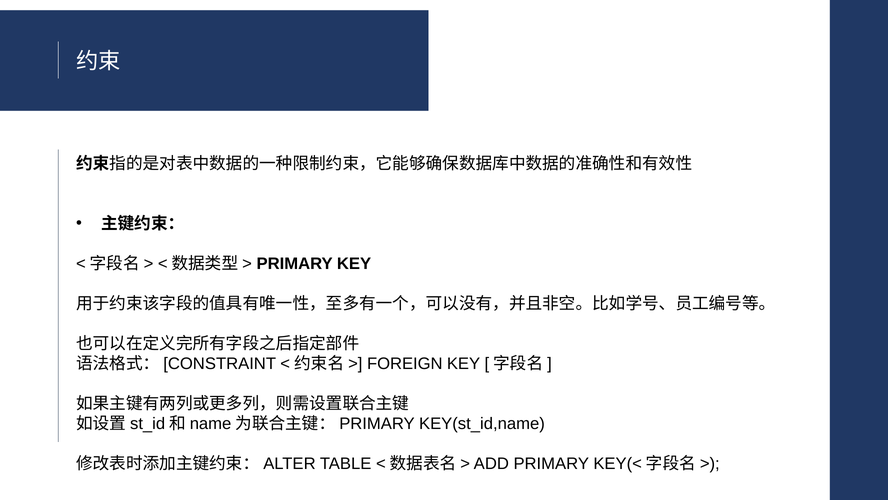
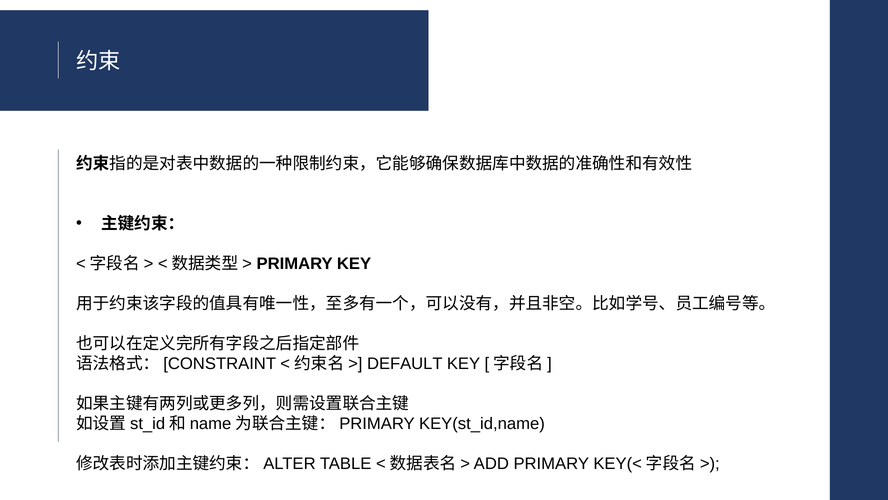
FOREIGN: FOREIGN -> DEFAULT
